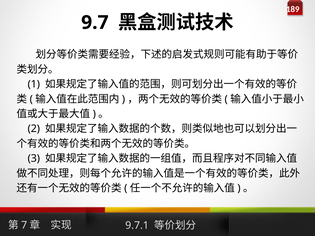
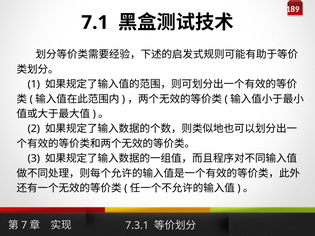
9.7: 9.7 -> 7.1
9.7.1: 9.7.1 -> 7.3.1
